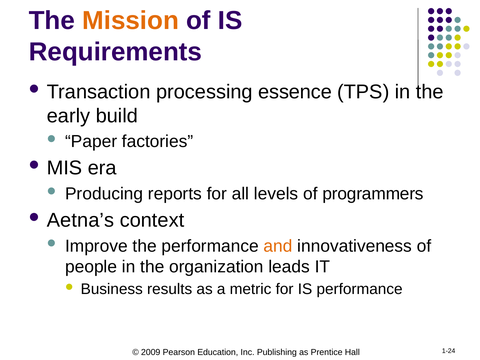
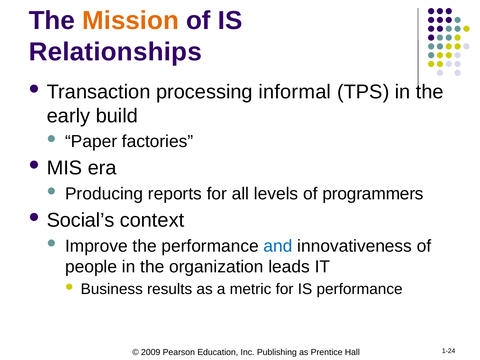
Requirements: Requirements -> Relationships
essence: essence -> informal
Aetna’s: Aetna’s -> Social’s
and colour: orange -> blue
